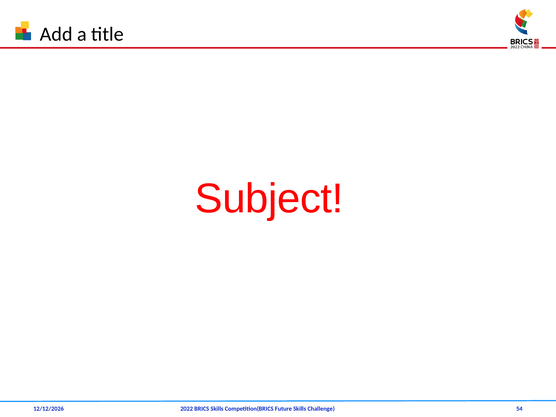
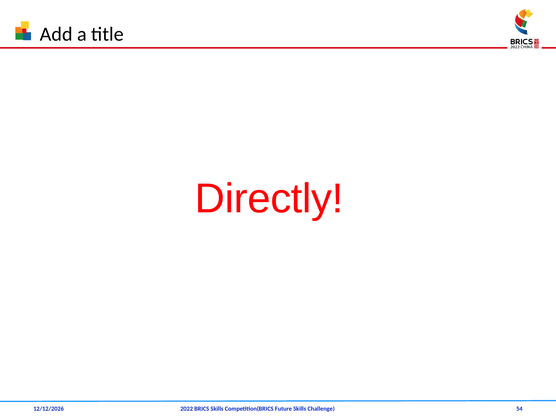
Subject: Subject -> Directly
